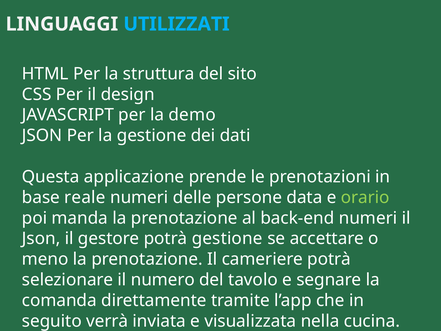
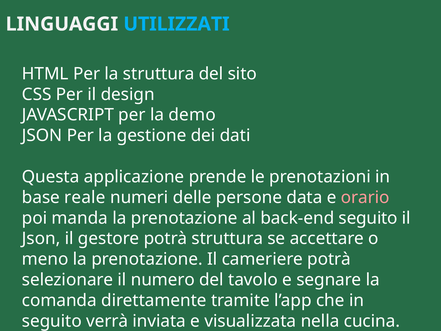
orario colour: light green -> pink
back-end numeri: numeri -> seguito
potrà gestione: gestione -> struttura
